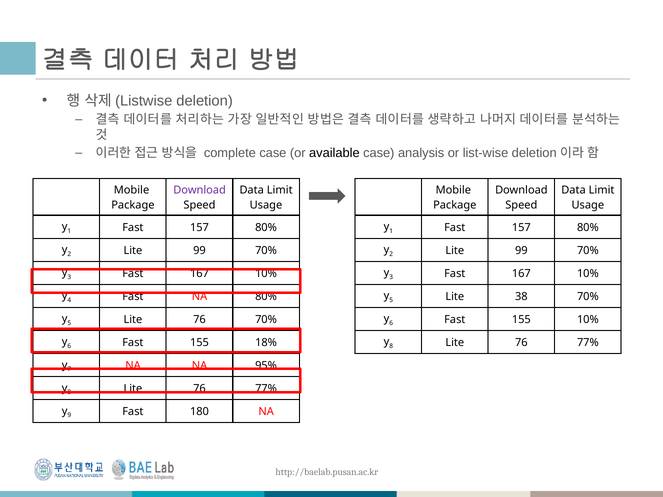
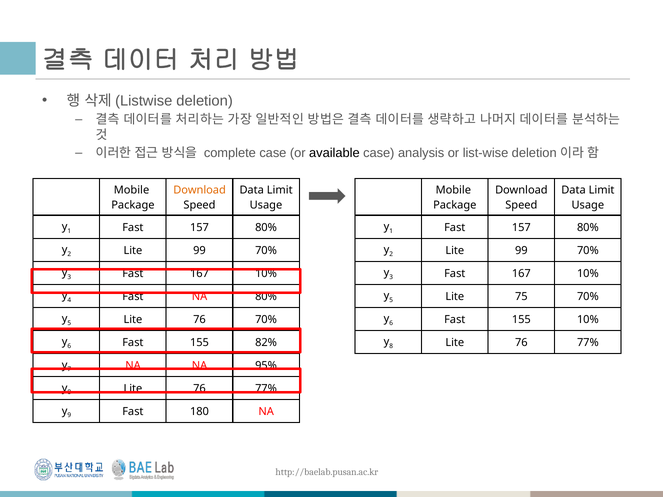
Download at (200, 190) colour: purple -> orange
38: 38 -> 75
18%: 18% -> 82%
